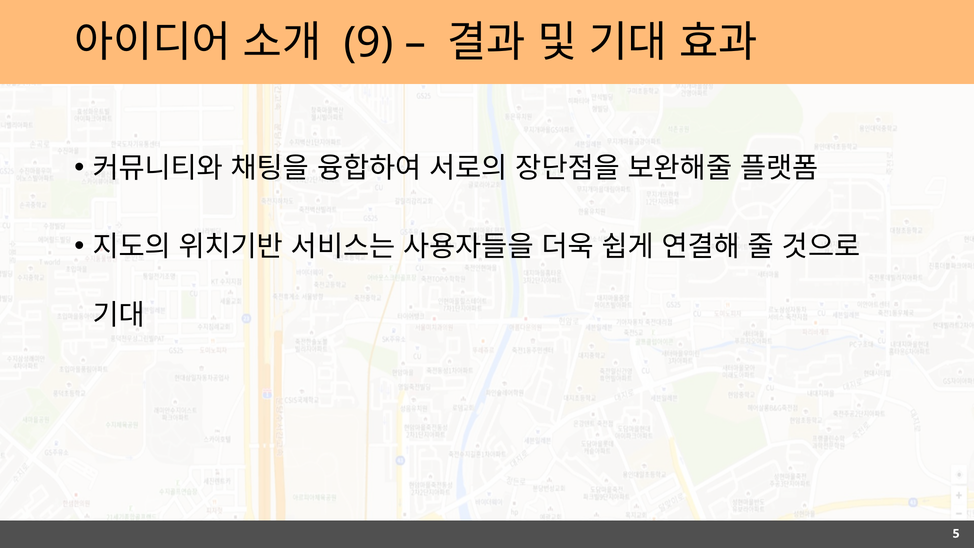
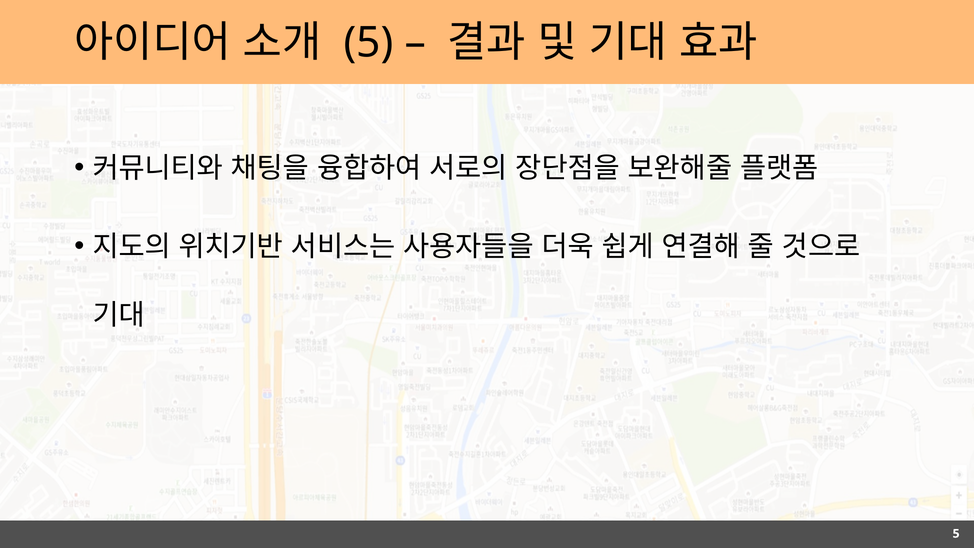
9 at (369, 43): 9 -> 5
